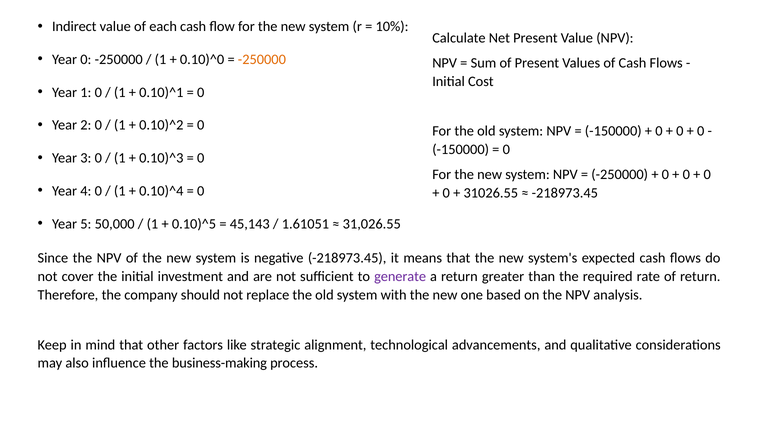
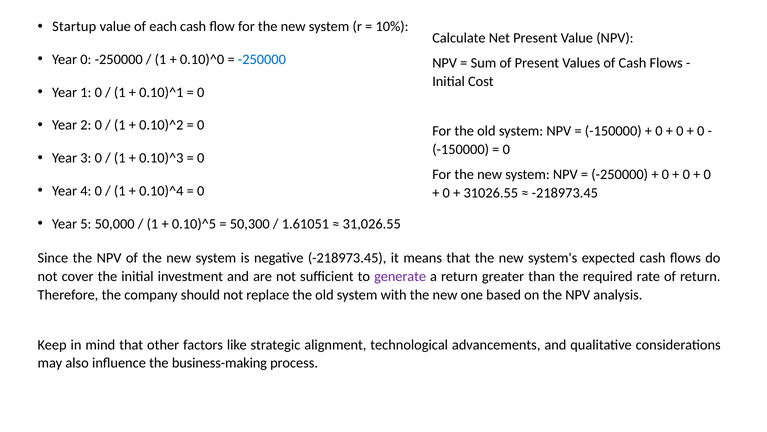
Indirect: Indirect -> Startup
-250000 at (262, 59) colour: orange -> blue
45,143: 45,143 -> 50,300
